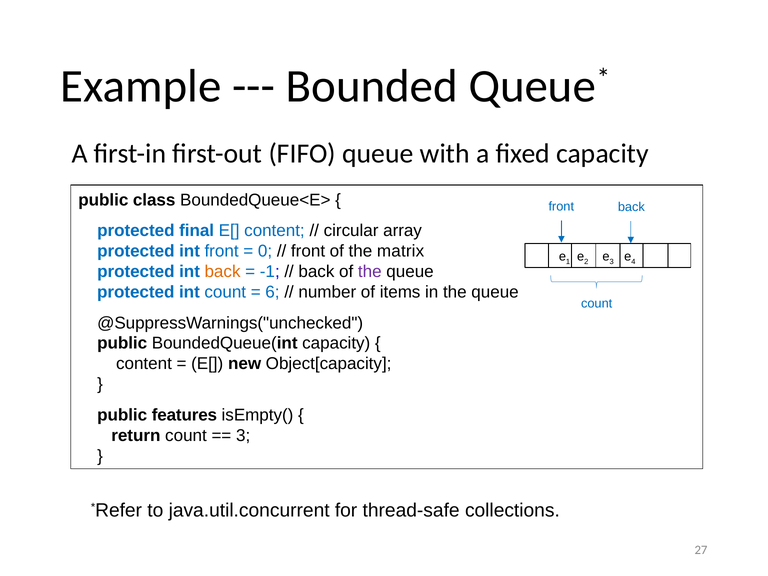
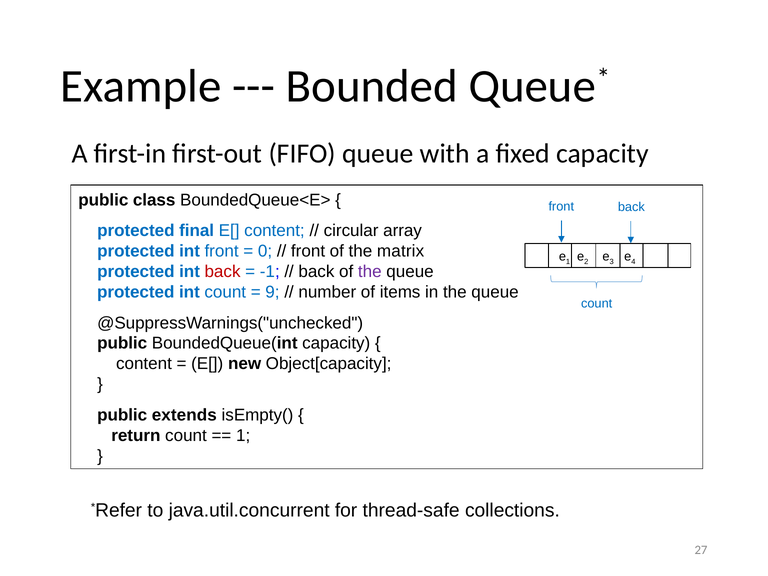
back at (223, 272) colour: orange -> red
6: 6 -> 9
features: features -> extends
3 at (243, 435): 3 -> 1
